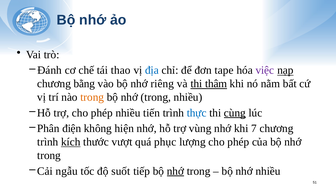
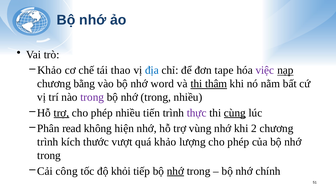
Đánh at (50, 70): Đánh -> Khảo
riêng: riêng -> word
trong at (92, 97) colour: orange -> purple
trợ at (61, 113) underline: none -> present
thực colour: blue -> purple
điện: điện -> read
7: 7 -> 2
kích underline: present -> none
quá phục: phục -> khảo
ngẫu: ngẫu -> công
suốt: suốt -> khỏi
nhớ nhiều: nhiều -> chính
